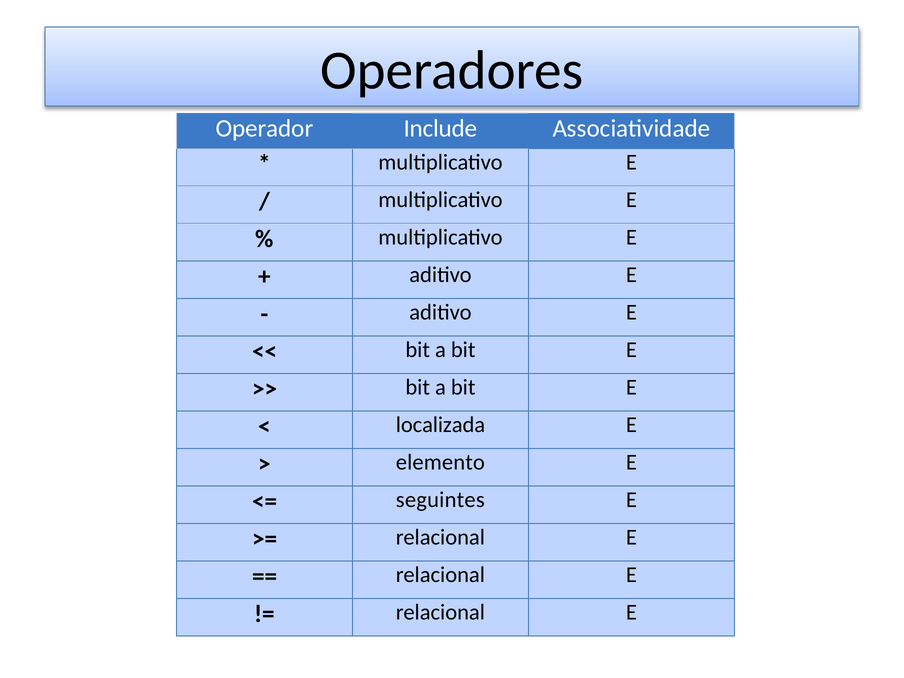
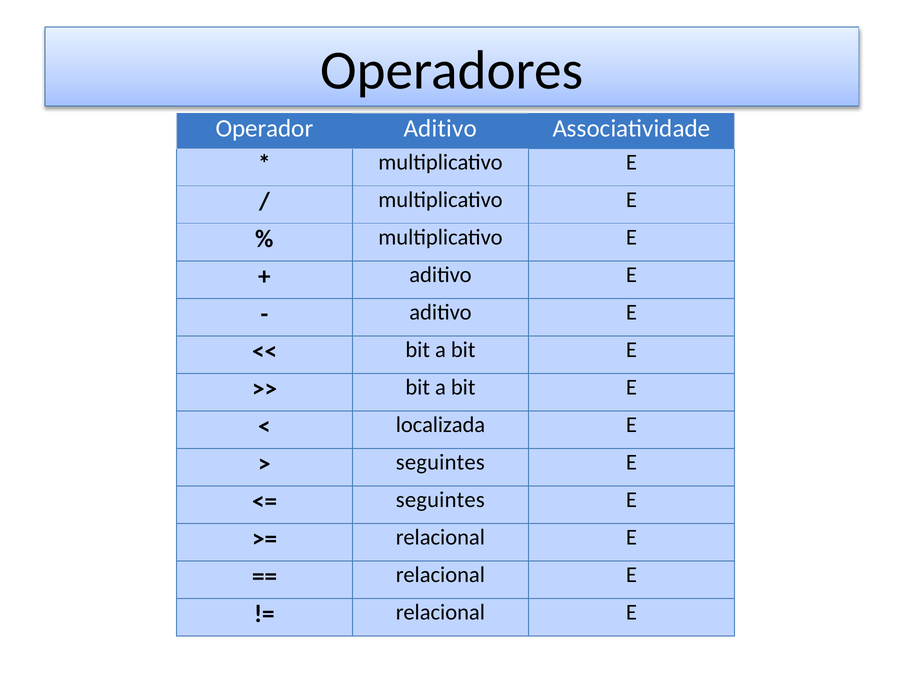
Operador Include: Include -> Aditivo
elemento at (440, 462): elemento -> seguintes
